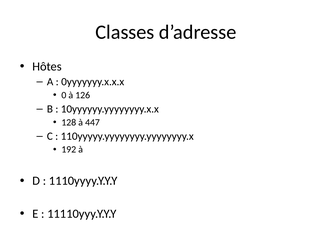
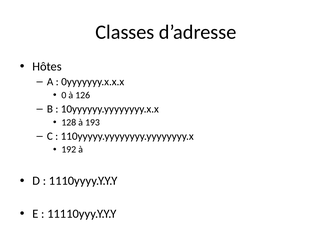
447: 447 -> 193
